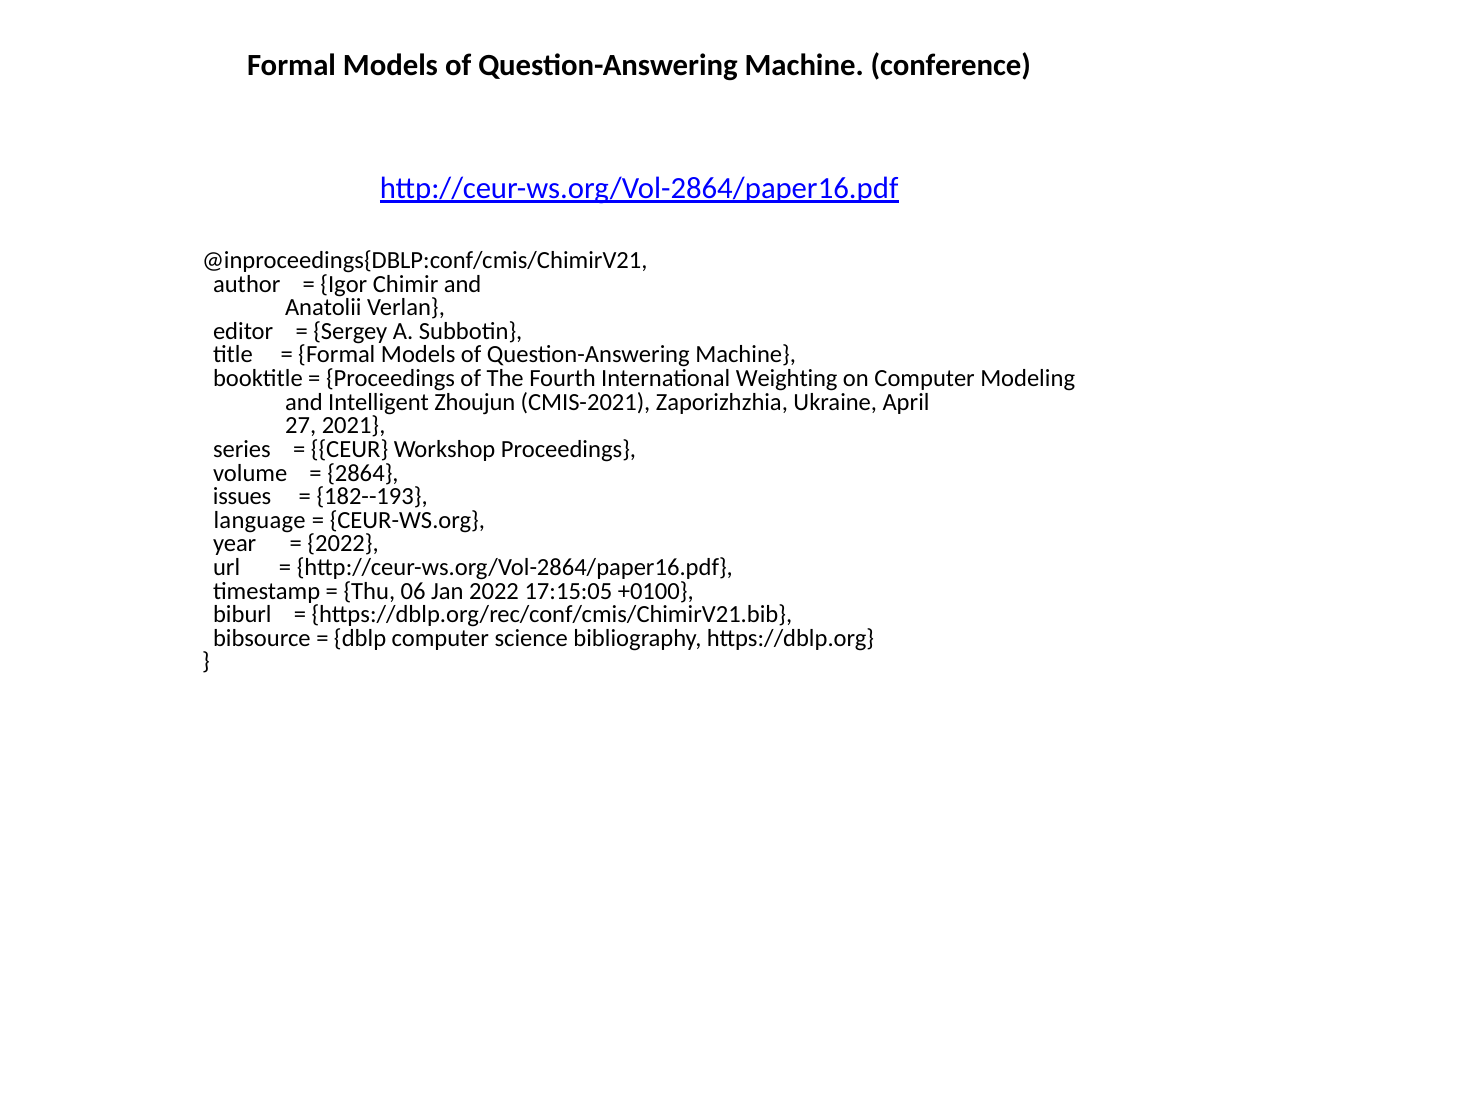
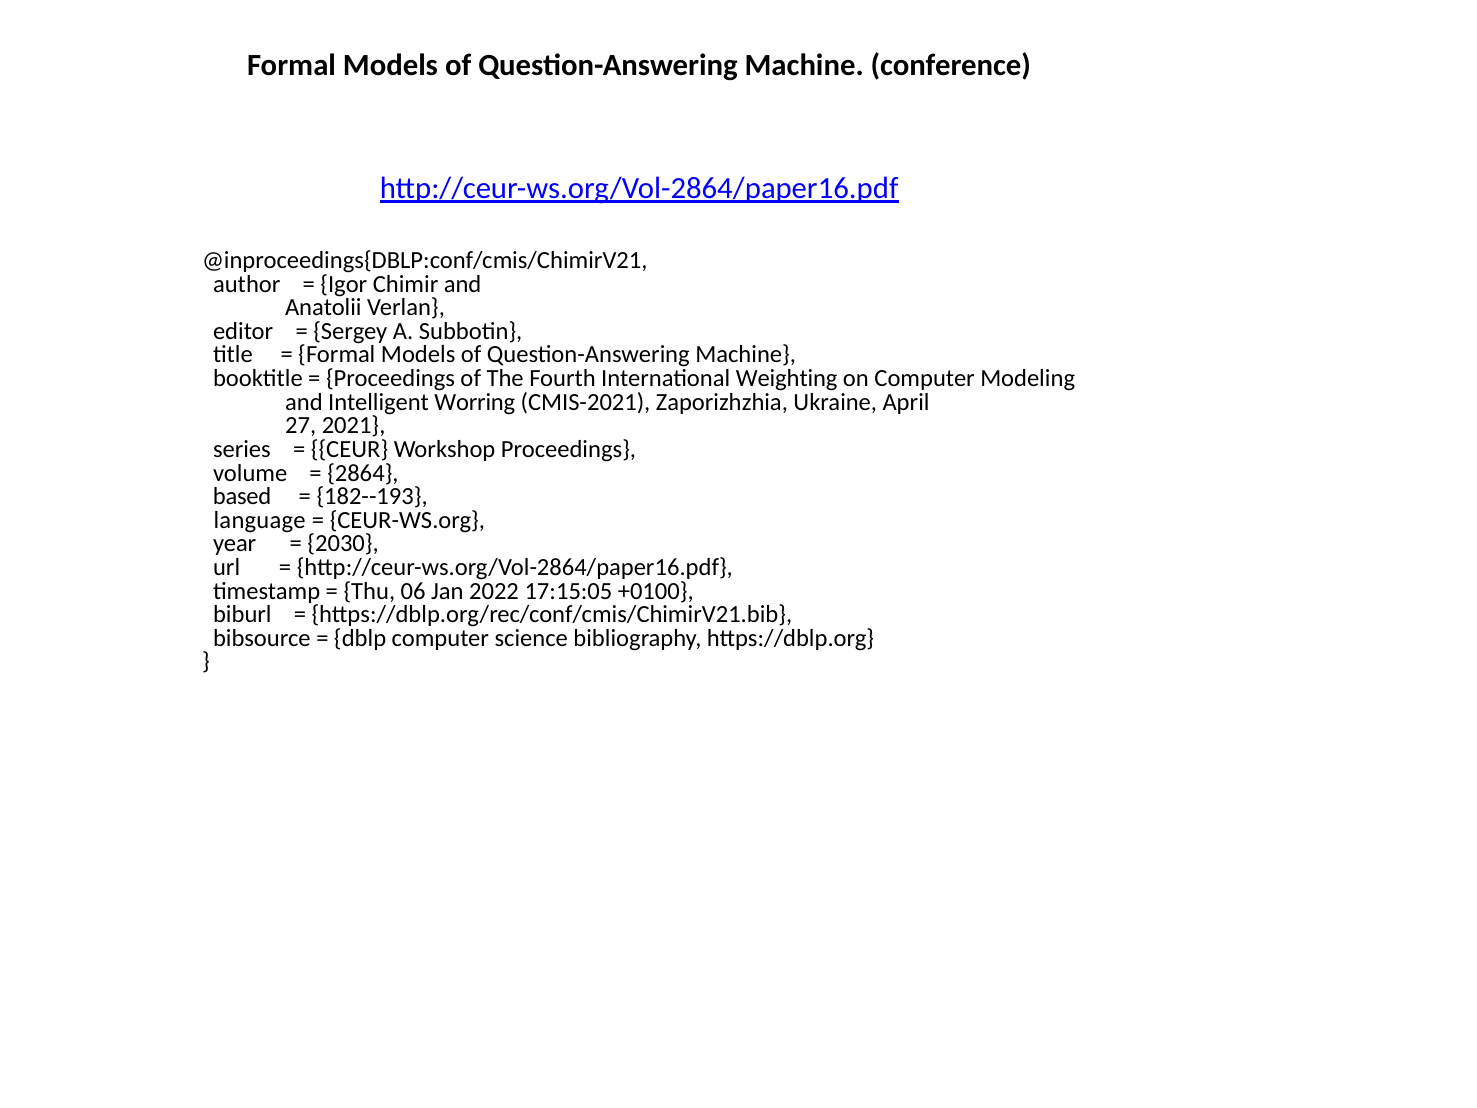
Zhoujun: Zhoujun -> Worring
issues: issues -> based
2022 at (343, 544): 2022 -> 2030
